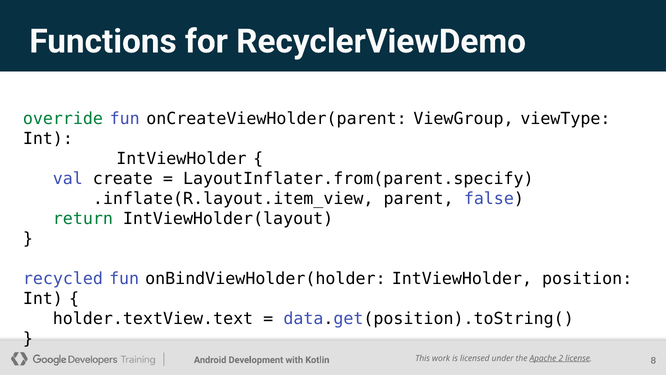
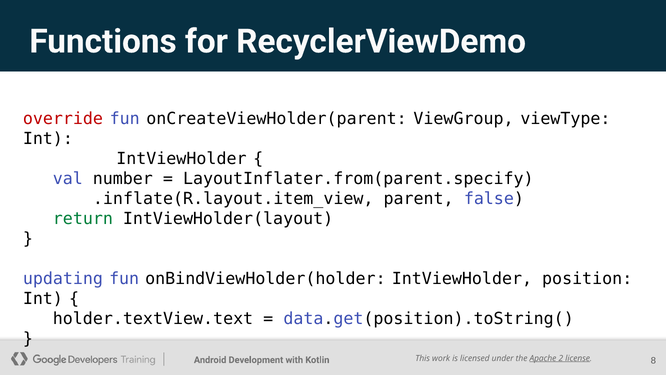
override colour: green -> red
create: create -> number
recycled: recycled -> updating
